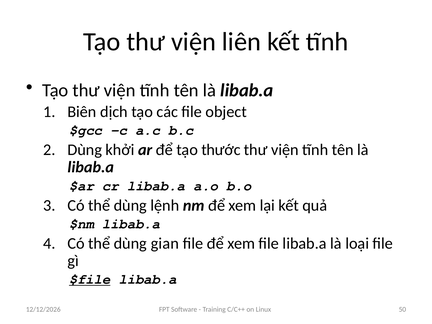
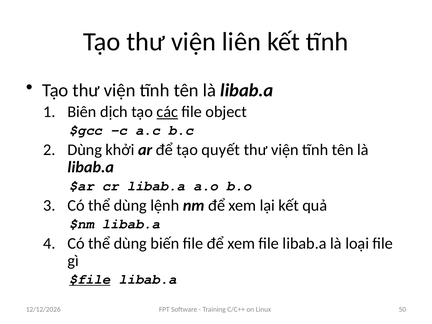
các underline: none -> present
thước: thước -> quyết
gian: gian -> biến
